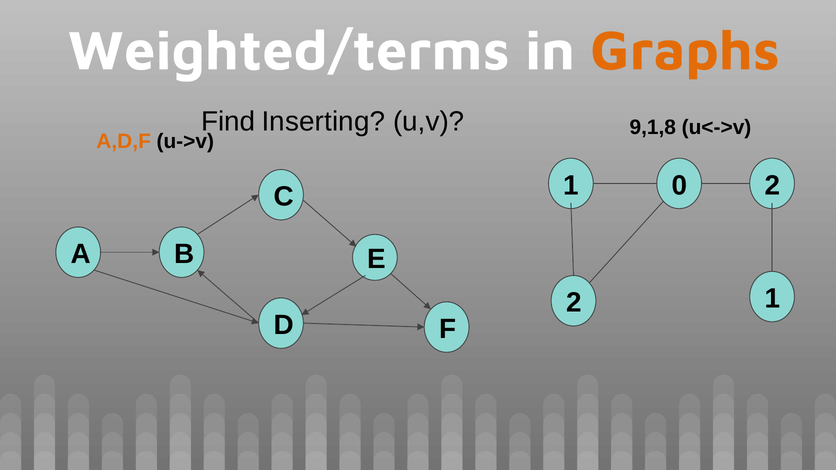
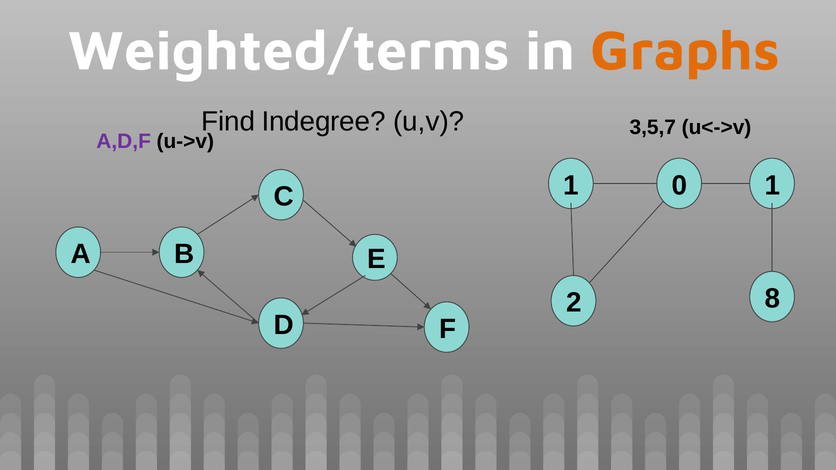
Inserting: Inserting -> Indegree
9,1,8: 9,1,8 -> 3,5,7
A,D,F colour: orange -> purple
1 2: 2 -> 1
2 1: 1 -> 8
